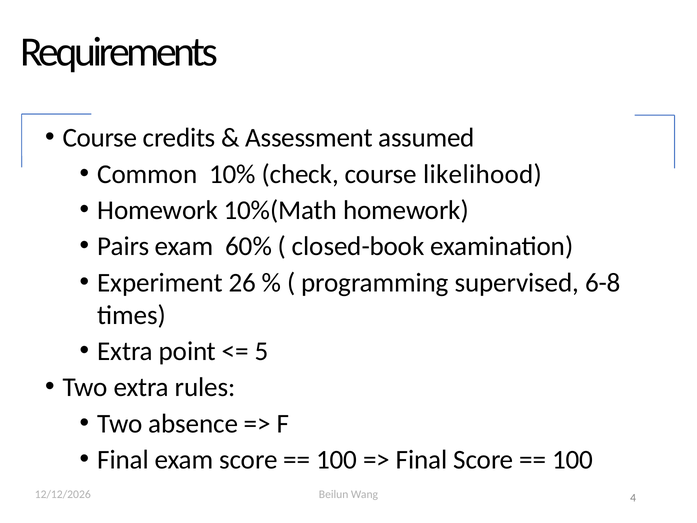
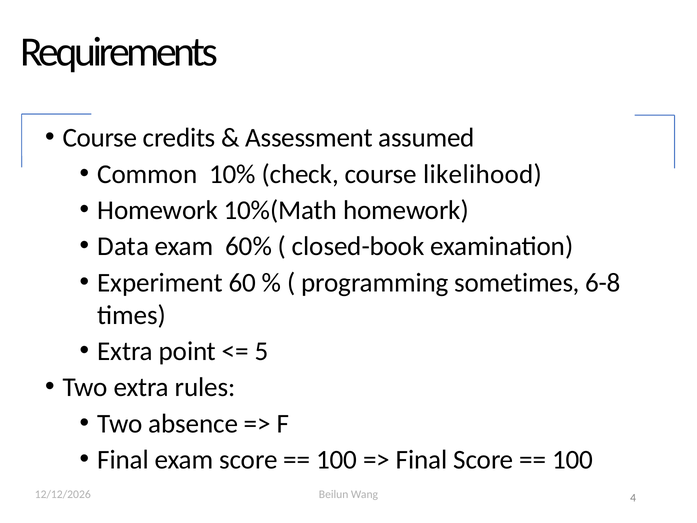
Pairs: Pairs -> Data
26: 26 -> 60
supervised: supervised -> sometimes
